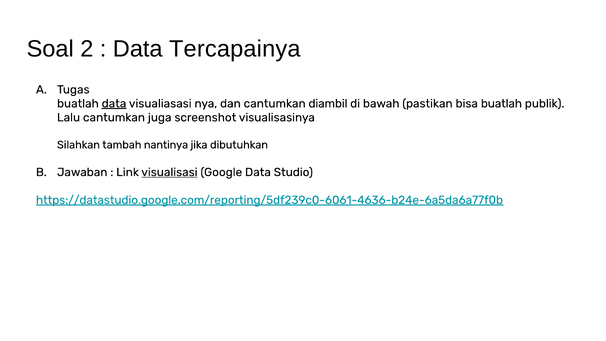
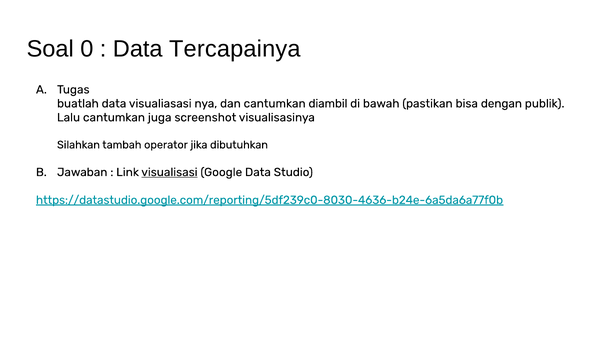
2: 2 -> 0
data at (114, 103) underline: present -> none
bisa buatlah: buatlah -> dengan
nantinya: nantinya -> operator
https://datastudio.google.com/reporting/5df239c0-6061-4636-b24e-6a5da6a77f0b: https://datastudio.google.com/reporting/5df239c0-6061-4636-b24e-6a5da6a77f0b -> https://datastudio.google.com/reporting/5df239c0-8030-4636-b24e-6a5da6a77f0b
